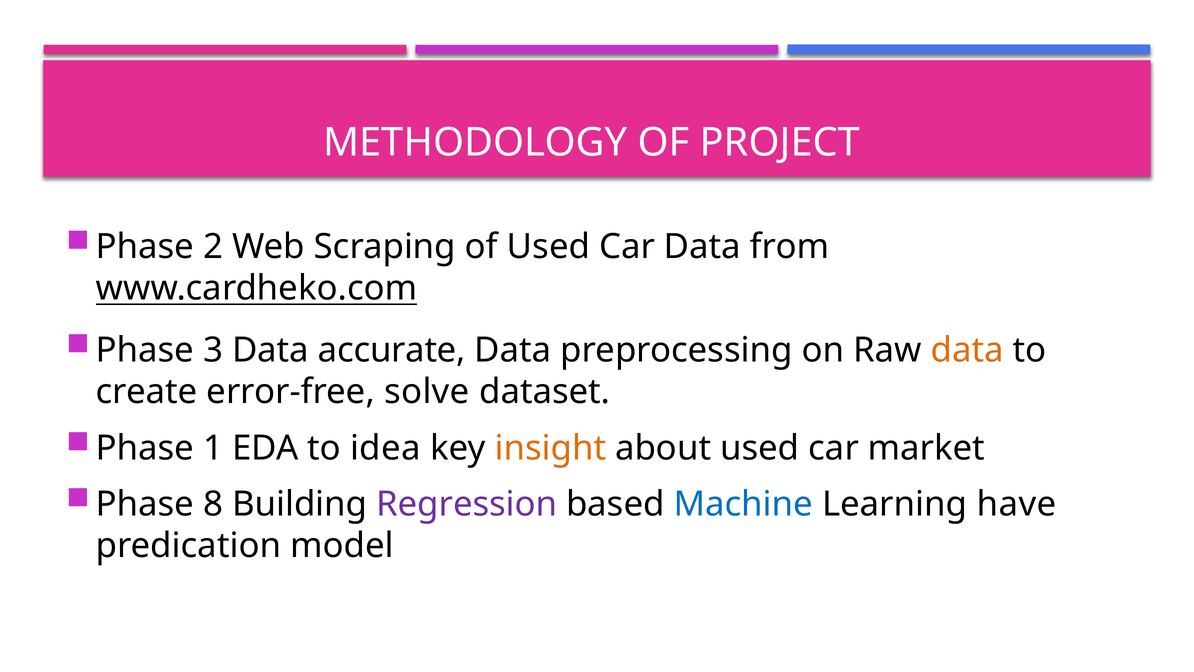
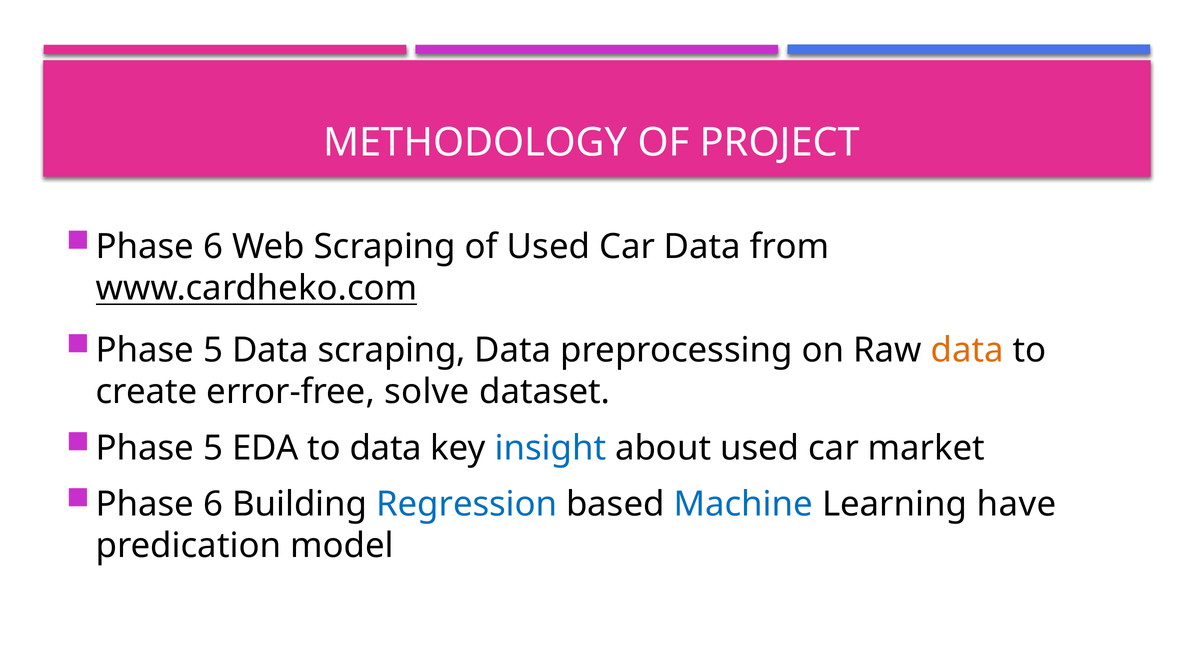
2 at (213, 247): 2 -> 6
3 at (213, 350): 3 -> 5
Data accurate: accurate -> scraping
1 at (213, 448): 1 -> 5
to idea: idea -> data
insight colour: orange -> blue
8 at (213, 504): 8 -> 6
Regression colour: purple -> blue
